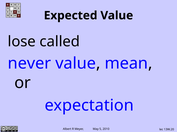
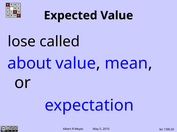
never: never -> about
